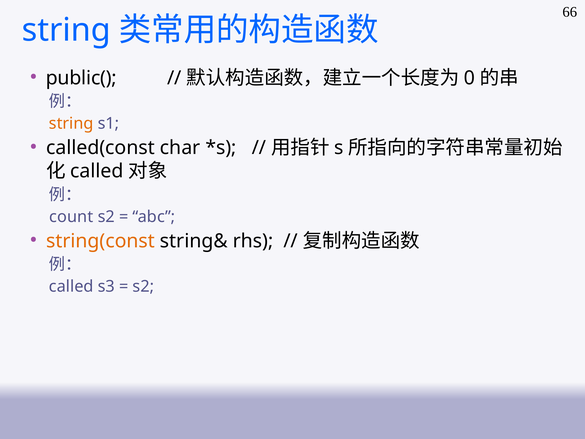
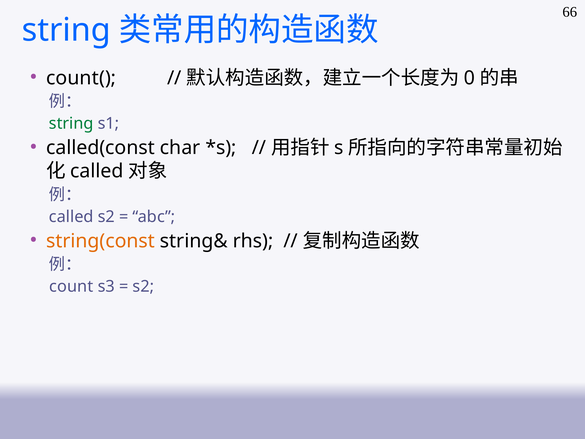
public(: public( -> count(
string at (71, 123) colour: orange -> green
count at (71, 217): count -> called
called at (71, 286): called -> count
